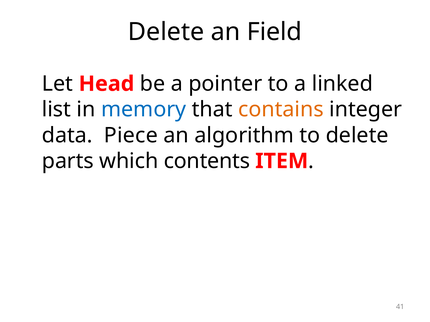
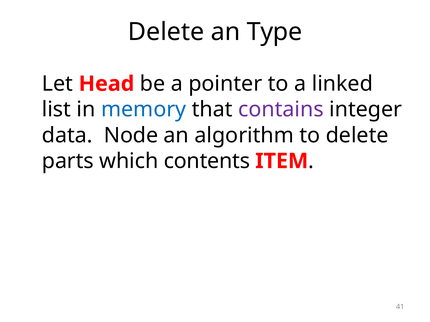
Field: Field -> Type
contains colour: orange -> purple
Piece: Piece -> Node
